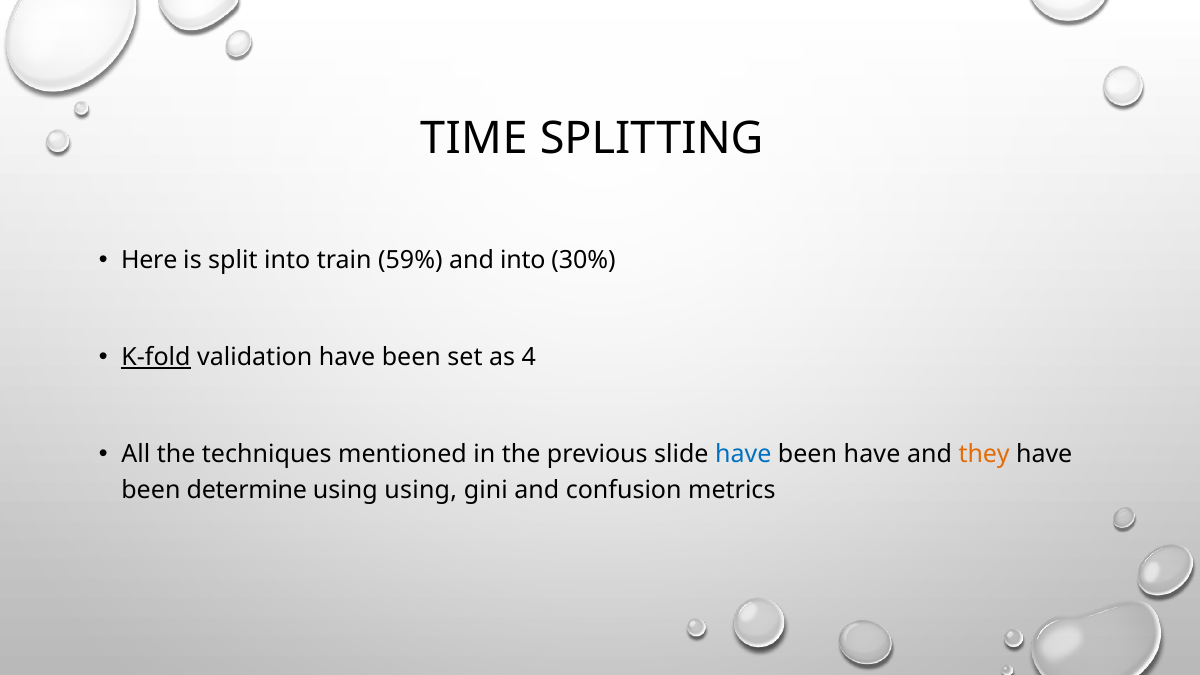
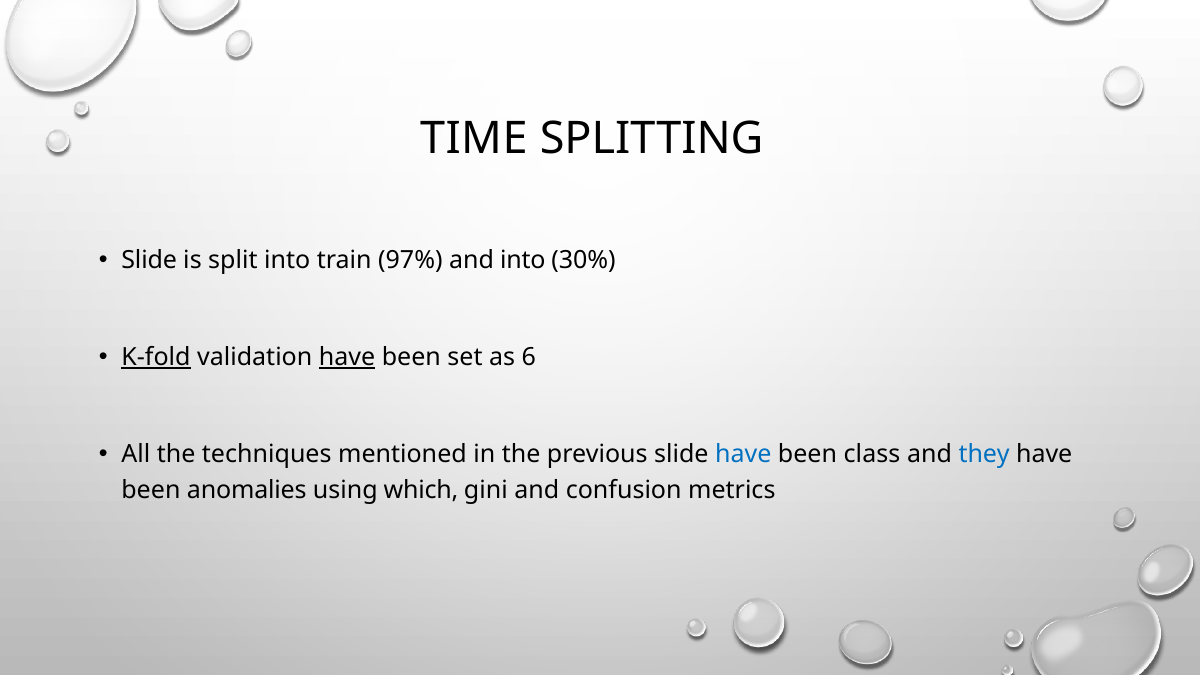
Here at (149, 260): Here -> Slide
59%: 59% -> 97%
have at (347, 357) underline: none -> present
4: 4 -> 6
been have: have -> class
they colour: orange -> blue
determine: determine -> anomalies
using using: using -> which
